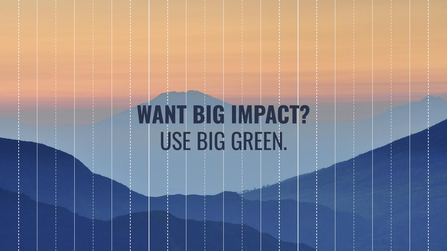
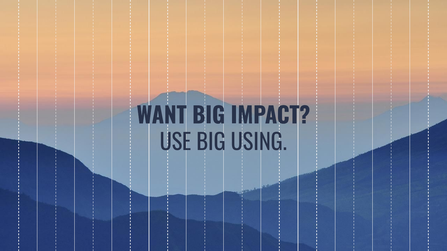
GREEN: GREEN -> USING
